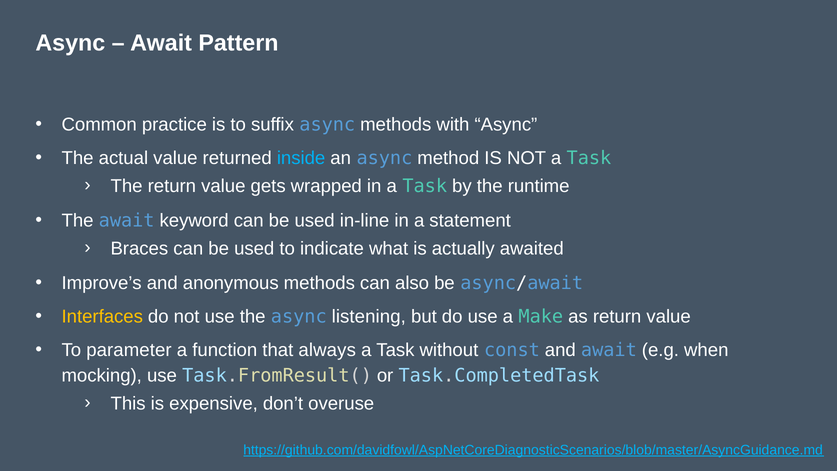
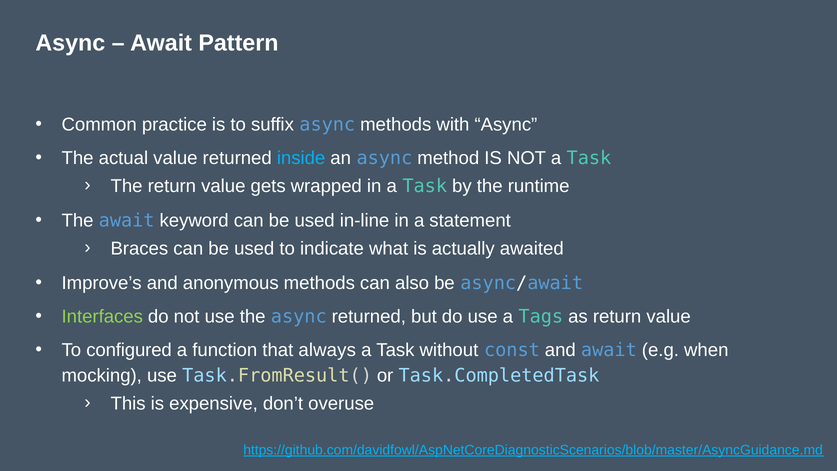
Interfaces colour: yellow -> light green
async listening: listening -> returned
Make: Make -> Tags
parameter: parameter -> configured
